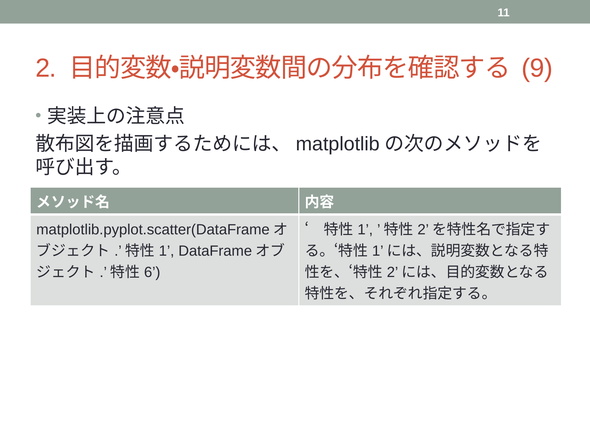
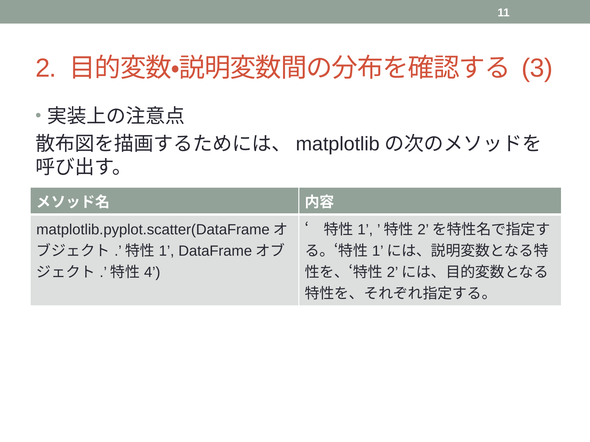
9: 9 -> 3
6: 6 -> 4
